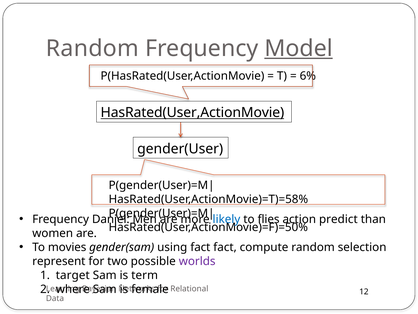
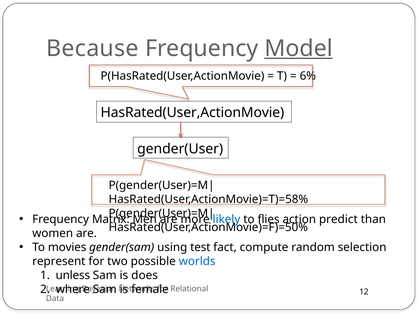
Random at (92, 48): Random -> Because
HasRated(User,ActionMovie underline: present -> none
Daniel: Daniel -> Matrix
using fact: fact -> test
worlds colour: purple -> blue
target: target -> unless
term: term -> does
